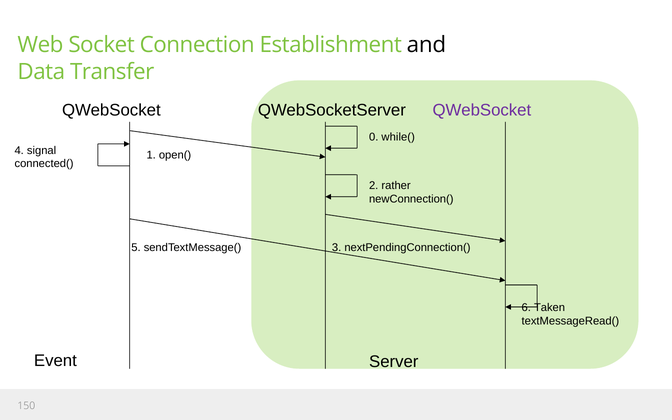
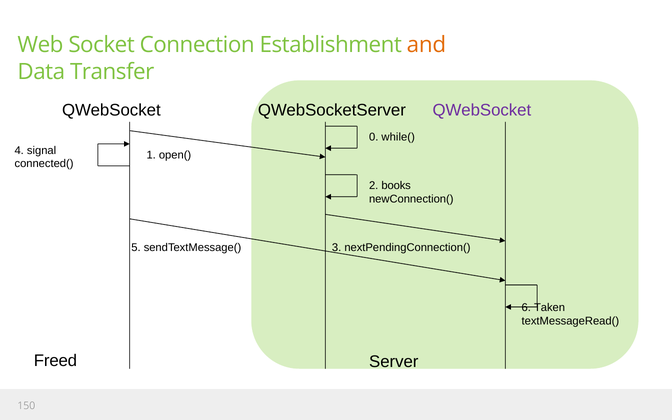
and colour: black -> orange
rather: rather -> books
Event: Event -> Freed
